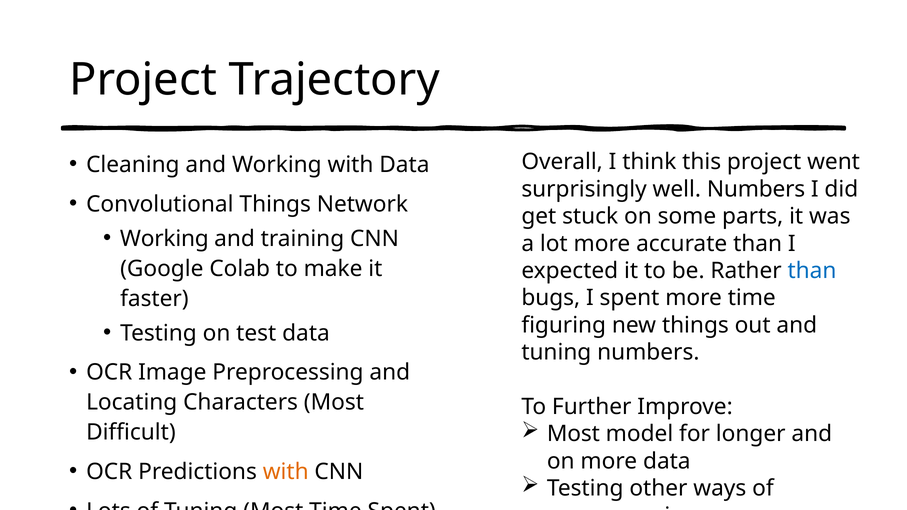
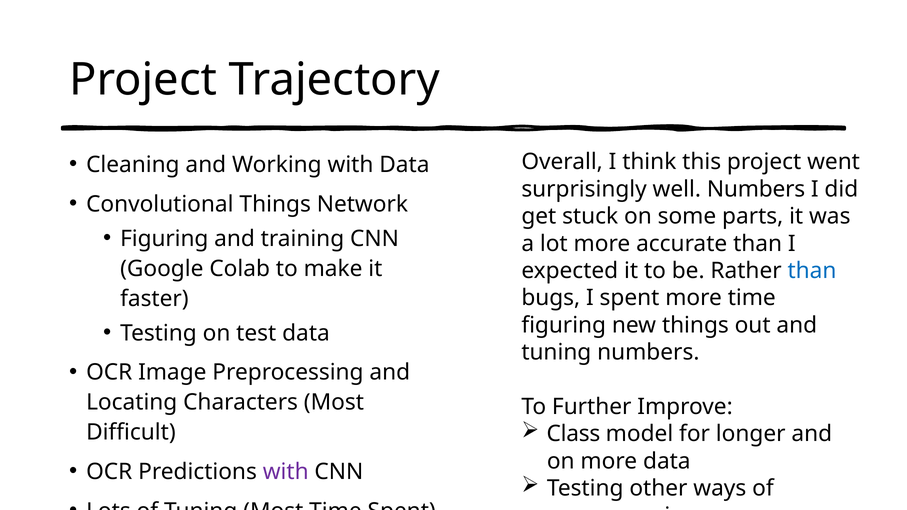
Working at (164, 239): Working -> Figuring
Most at (573, 434): Most -> Class
with at (286, 472) colour: orange -> purple
